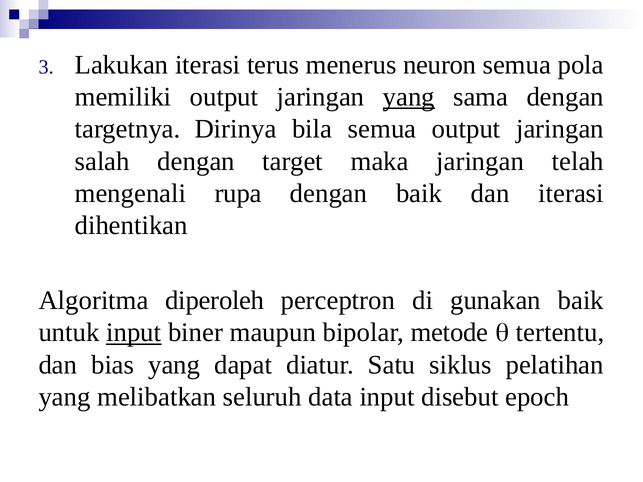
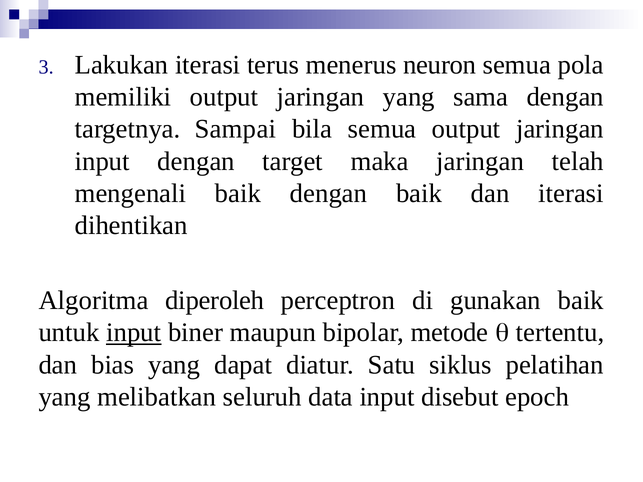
yang at (409, 97) underline: present -> none
Dirinya: Dirinya -> Sampai
salah at (102, 161): salah -> input
mengenali rupa: rupa -> baik
